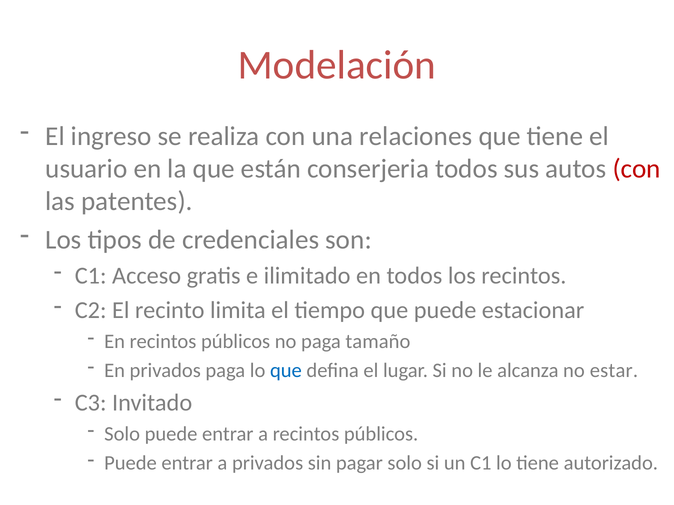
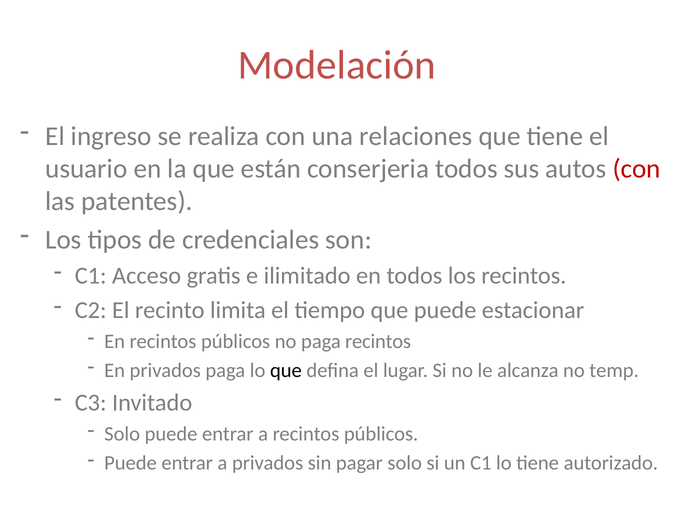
paga tamaño: tamaño -> recintos
que at (286, 371) colour: blue -> black
estar: estar -> temp
